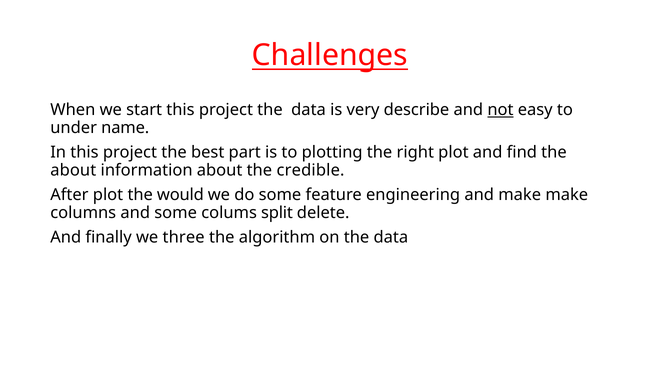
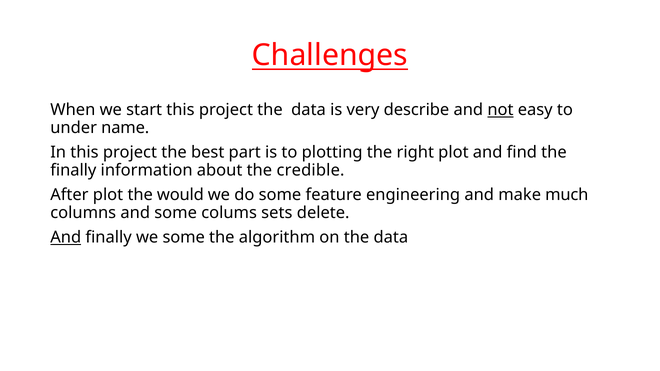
about at (73, 170): about -> finally
make make: make -> much
split: split -> sets
And at (66, 238) underline: none -> present
we three: three -> some
